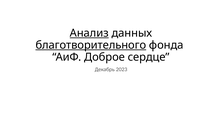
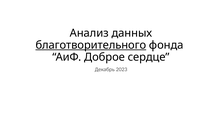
Анализ underline: present -> none
